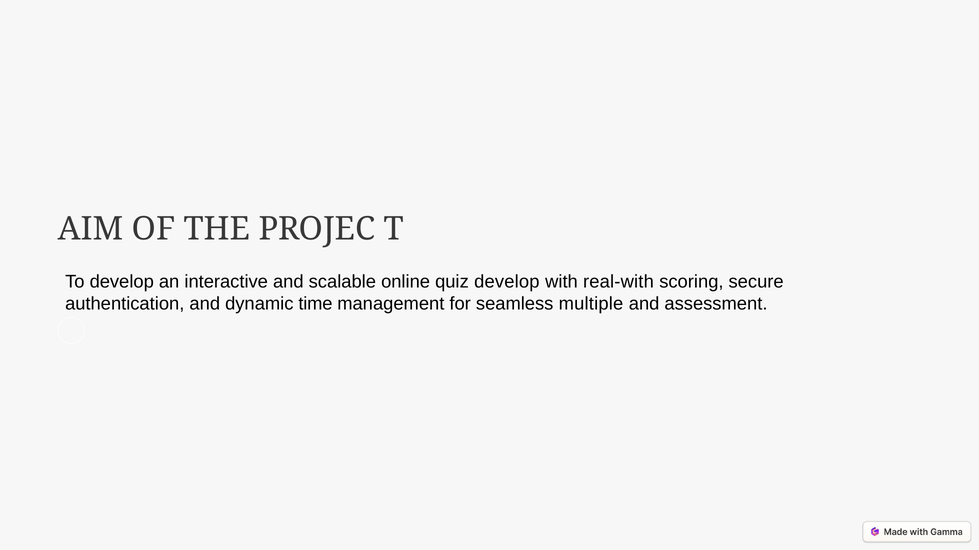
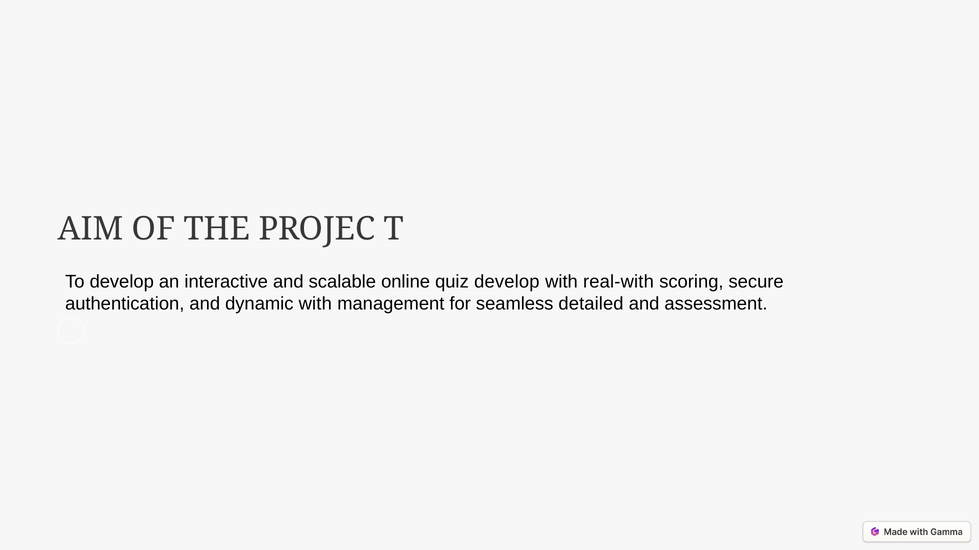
dynamic time: time -> with
multiple: multiple -> detailed
